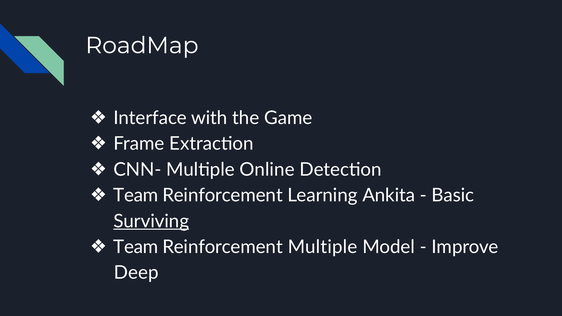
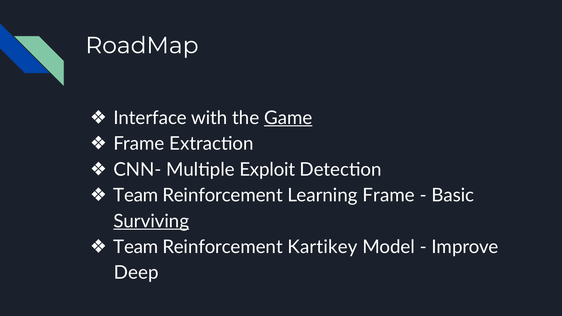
Game underline: none -> present
Online: Online -> Exploit
Learning Ankita: Ankita -> Frame
Reinforcement Multiple: Multiple -> Kartikey
